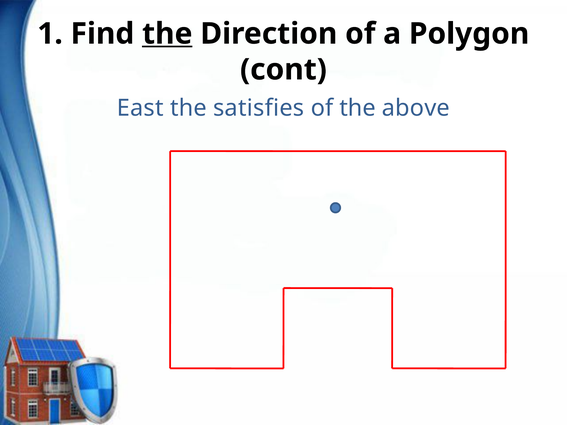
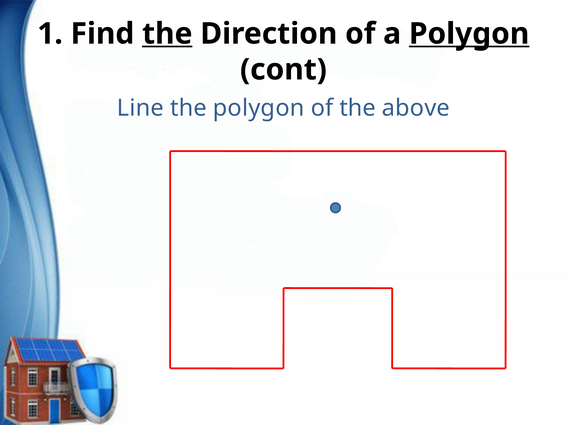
Polygon at (469, 34) underline: none -> present
East: East -> Line
the satisfies: satisfies -> polygon
